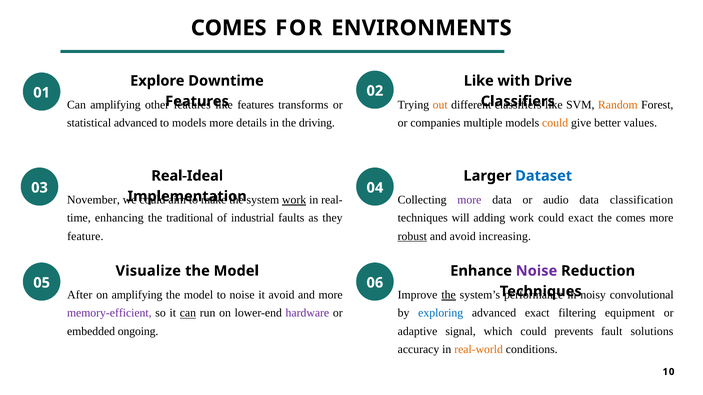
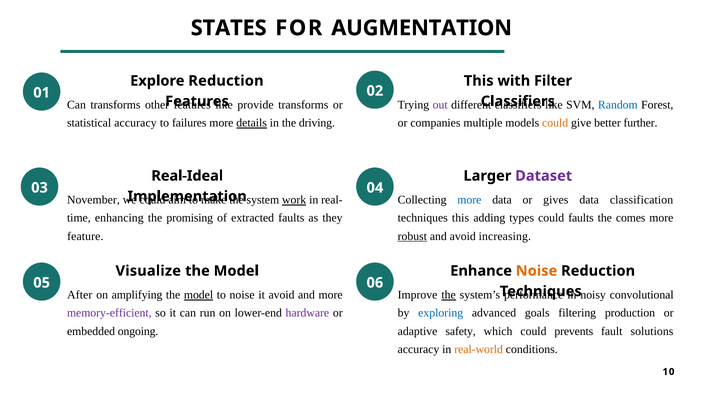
COMES at (229, 28): COMES -> STATES
ENVIRONMENTS: ENVIRONMENTS -> AUGMENTATION
Explore Downtime: Downtime -> Reduction
Like at (479, 81): Like -> This
Drive: Drive -> Filter
Can amplifying: amplifying -> transforms
features at (256, 105): features -> provide
out colour: orange -> purple
Random colour: orange -> blue
statistical advanced: advanced -> accuracy
to models: models -> failures
details underline: none -> present
values: values -> further
Dataset colour: blue -> purple
more at (469, 200) colour: purple -> blue
audio: audio -> gives
traditional: traditional -> promising
industrial: industrial -> extracted
techniques will: will -> this
adding work: work -> types
could exact: exact -> faults
Noise at (537, 271) colour: purple -> orange
model at (199, 295) underline: none -> present
can at (188, 313) underline: present -> none
advanced exact: exact -> goals
equipment: equipment -> production
signal: signal -> safety
